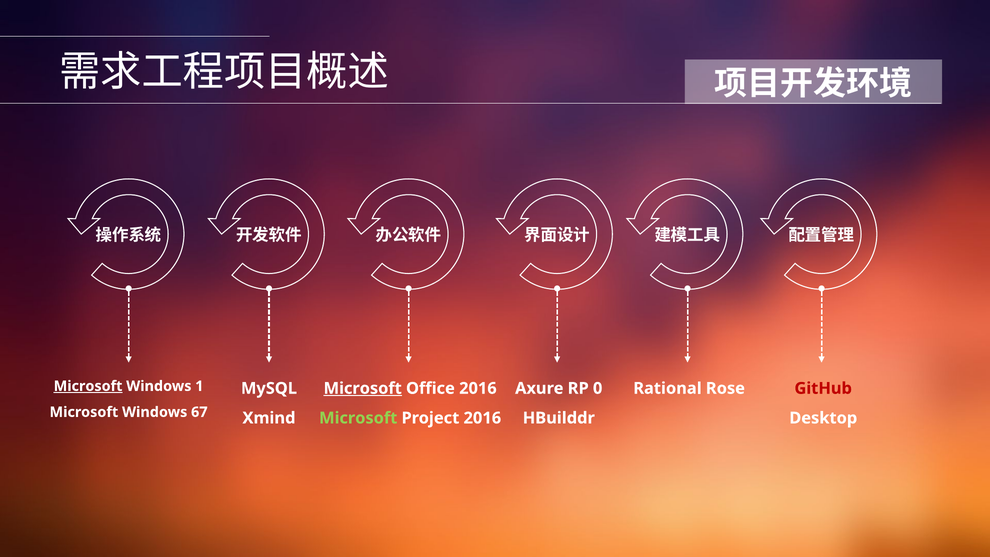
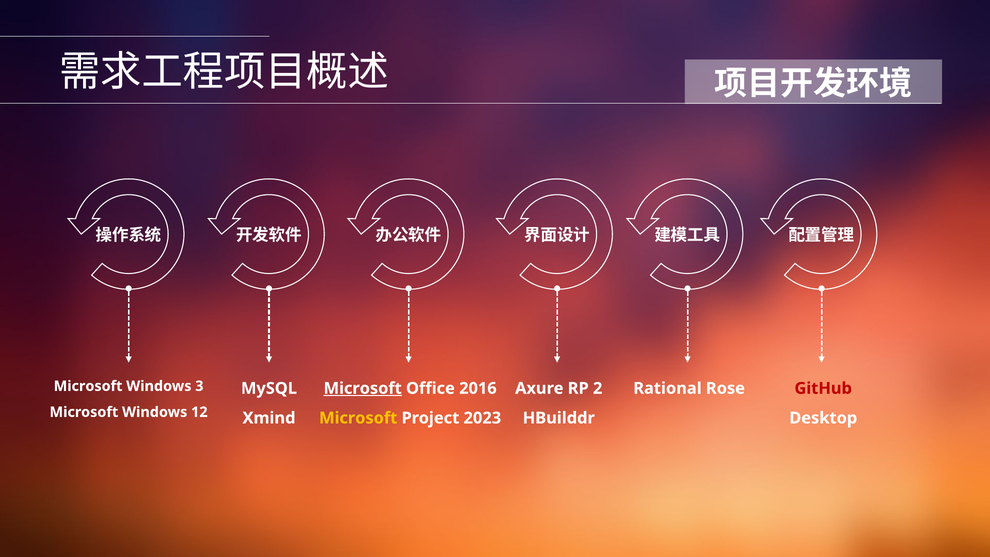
Microsoft at (88, 386) underline: present -> none
1: 1 -> 3
0: 0 -> 2
67: 67 -> 12
Microsoft at (358, 418) colour: light green -> yellow
Project 2016: 2016 -> 2023
